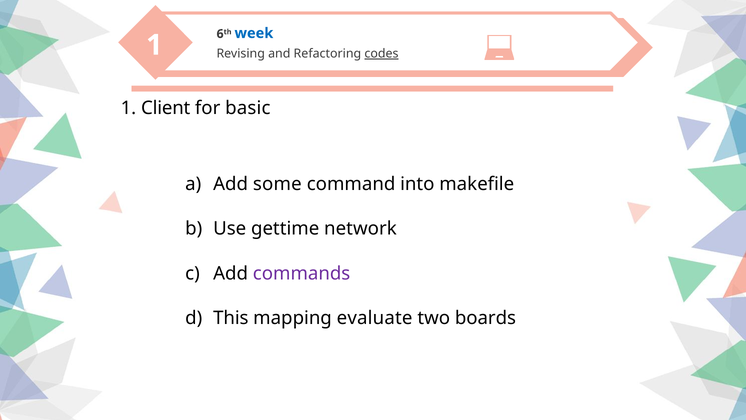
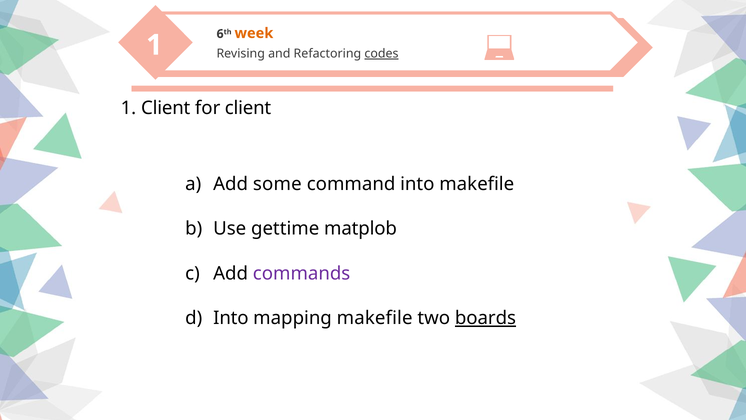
week colour: blue -> orange
for basic: basic -> client
network: network -> matplob
This at (231, 318): This -> Into
mapping evaluate: evaluate -> makefile
boards underline: none -> present
